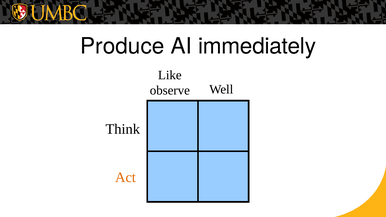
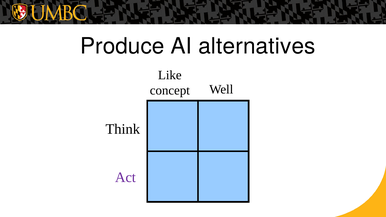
immediately: immediately -> alternatives
observe: observe -> concept
Act colour: orange -> purple
